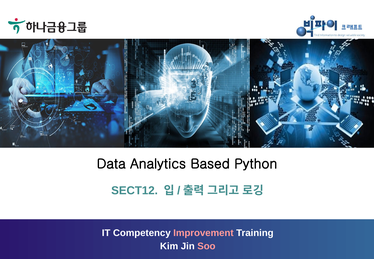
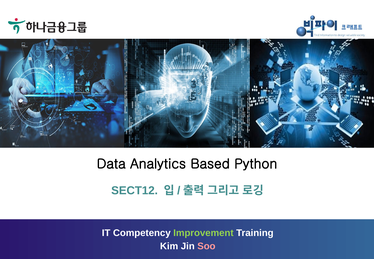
Improvement colour: pink -> light green
